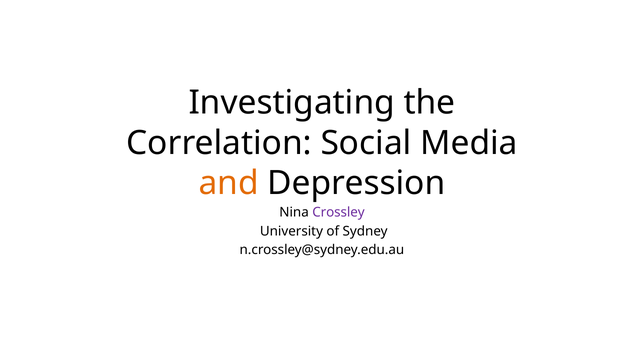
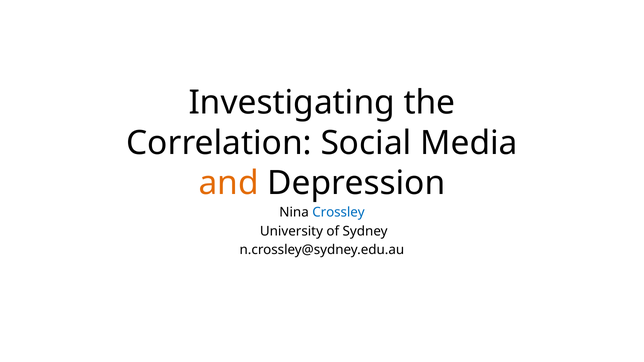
Crossley colour: purple -> blue
